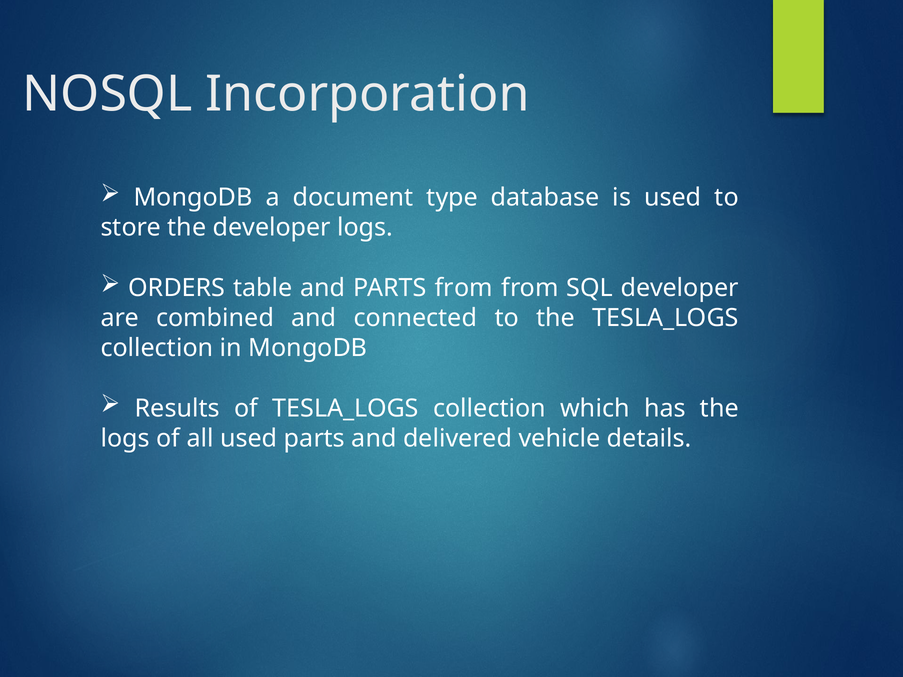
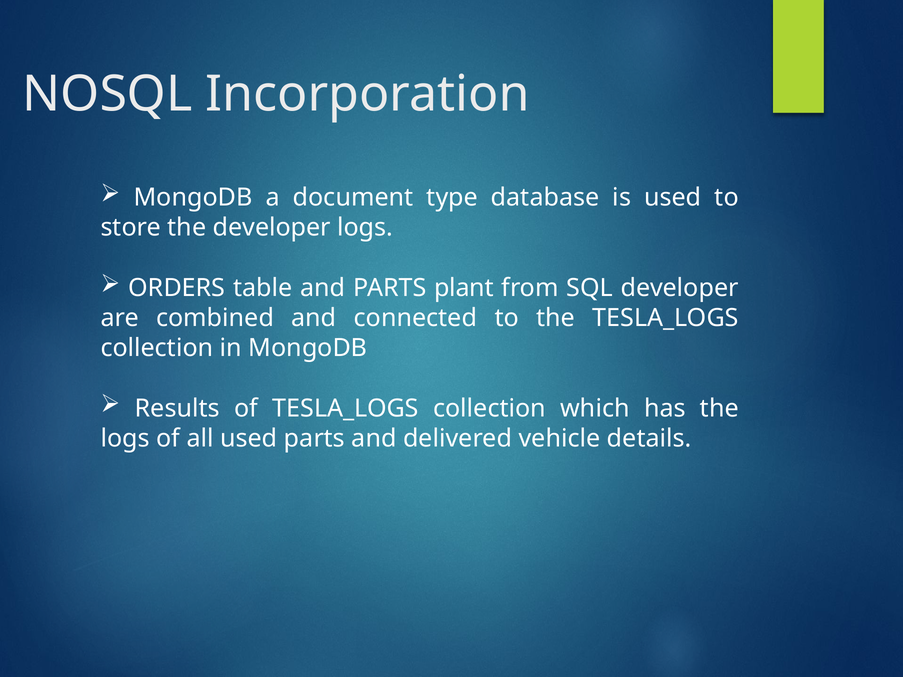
PARTS from: from -> plant
